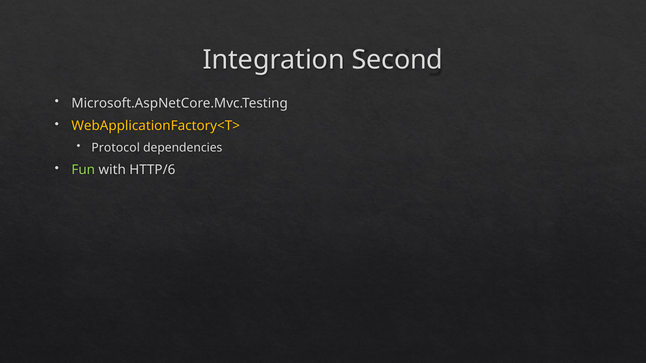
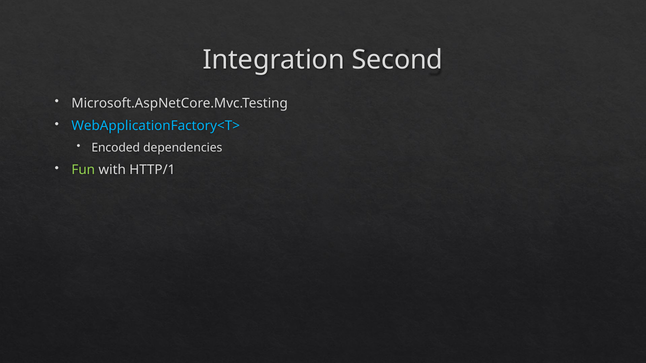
WebApplicationFactory<T> colour: yellow -> light blue
Protocol: Protocol -> Encoded
HTTP/6: HTTP/6 -> HTTP/1
